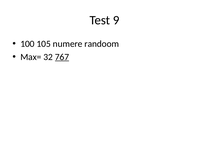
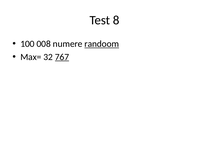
9: 9 -> 8
105: 105 -> 008
randoom underline: none -> present
